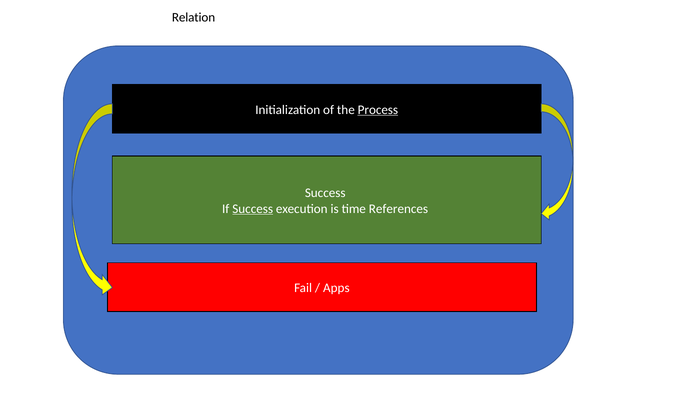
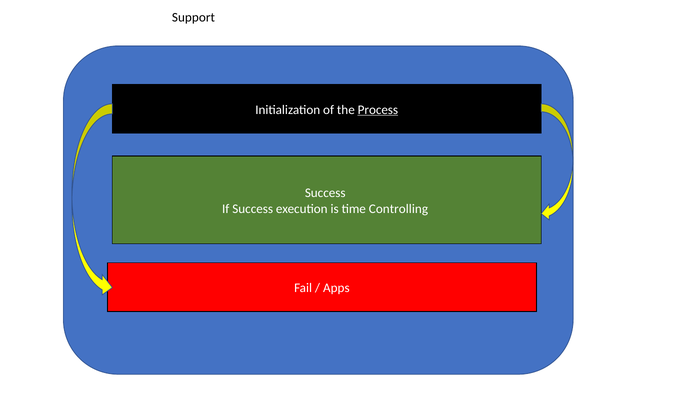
Relation: Relation -> Support
Success at (253, 209) underline: present -> none
References: References -> Controlling
